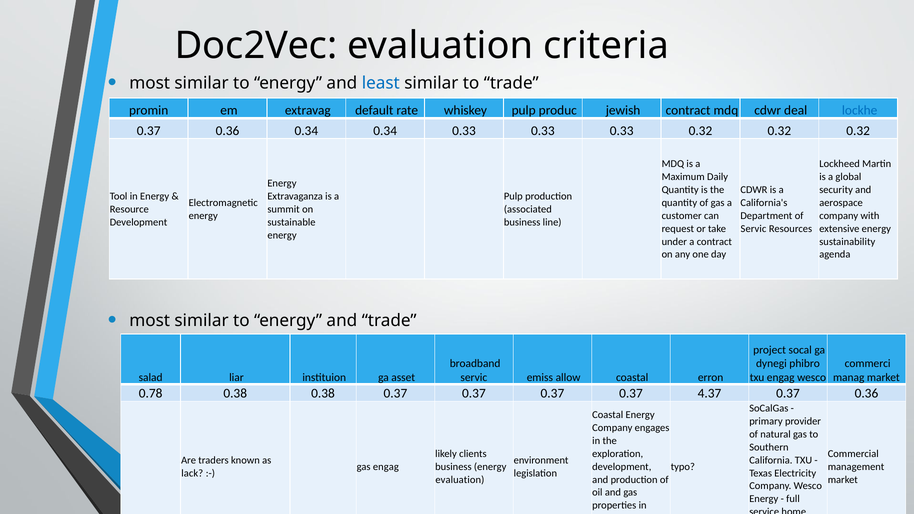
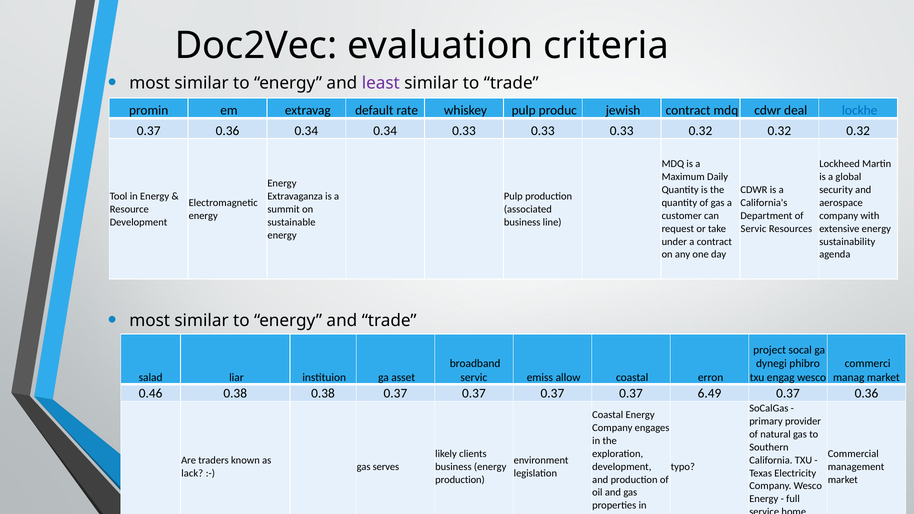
least colour: blue -> purple
0.78: 0.78 -> 0.46
4.37: 4.37 -> 6.49
gas engag: engag -> serves
evaluation at (460, 480): evaluation -> production
